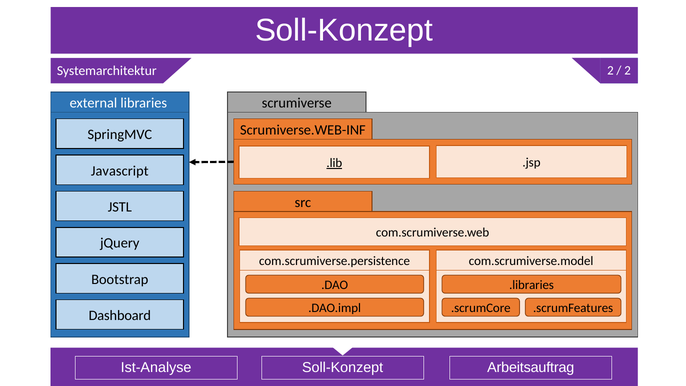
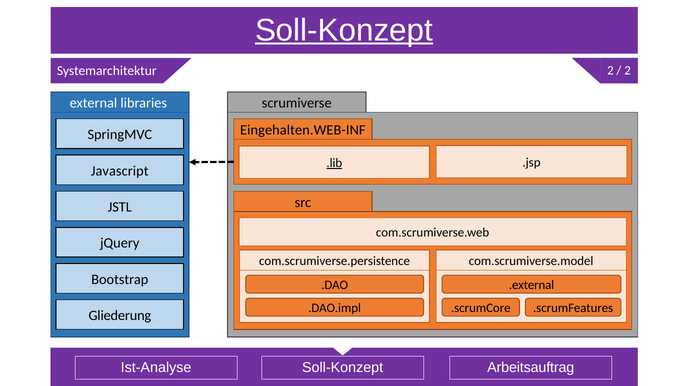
Soll-Konzept at (344, 30) underline: none -> present
Scrumiverse.WEB-INF: Scrumiverse.WEB-INF -> Eingehalten.WEB-INF
.libraries: .libraries -> .external
Dashboard: Dashboard -> Gliederung
